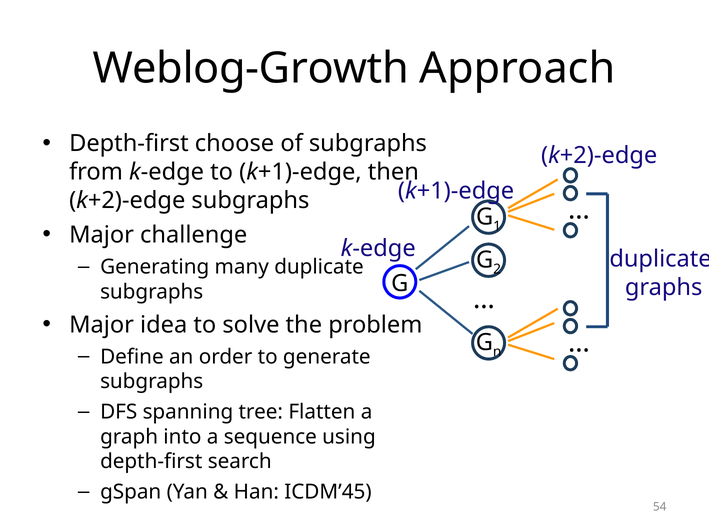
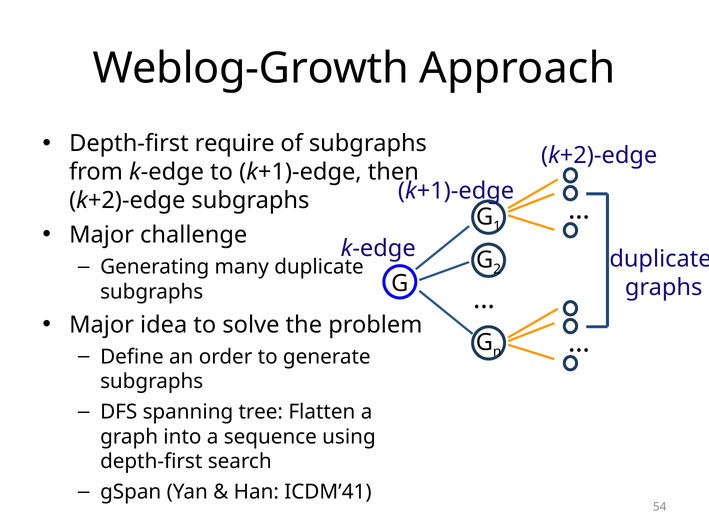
choose: choose -> require
ICDM’45: ICDM’45 -> ICDM’41
